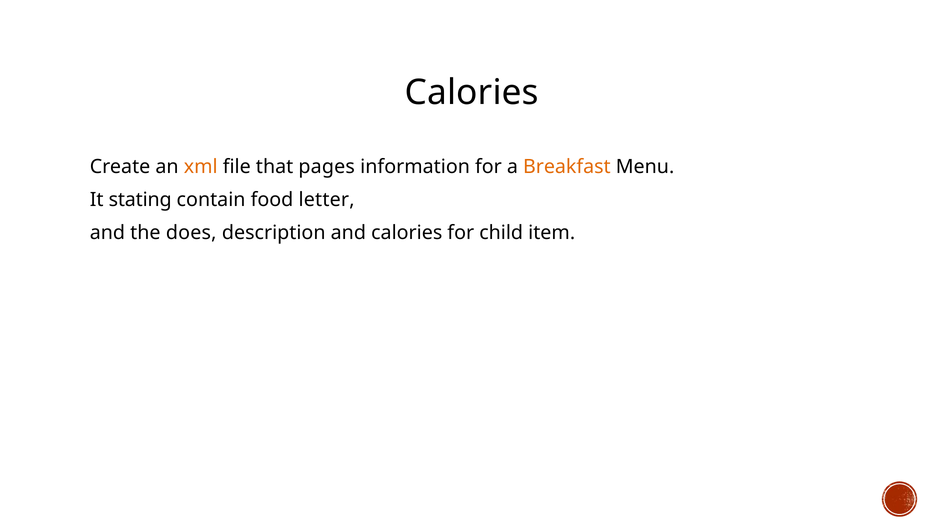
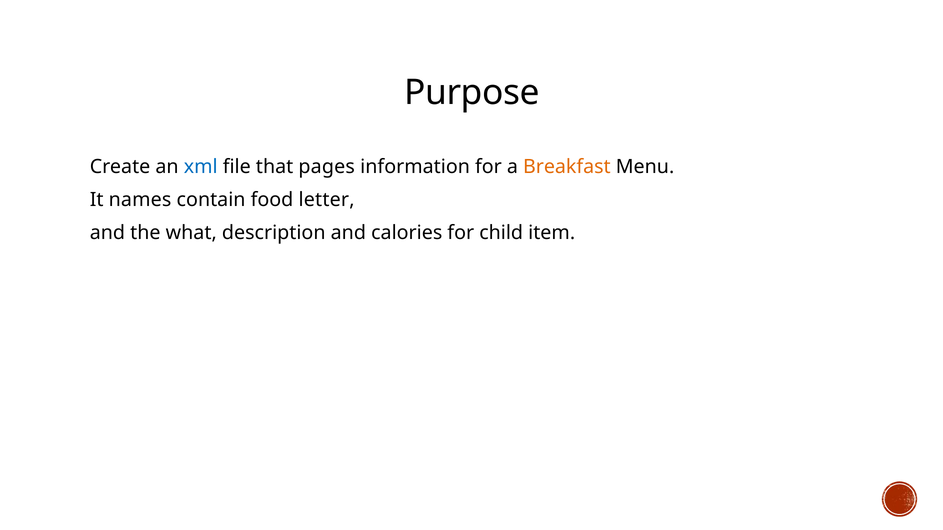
Calories at (472, 92): Calories -> Purpose
xml colour: orange -> blue
stating: stating -> names
does: does -> what
